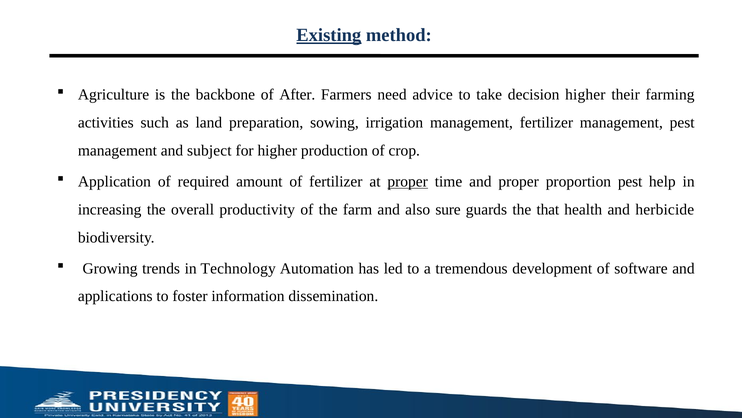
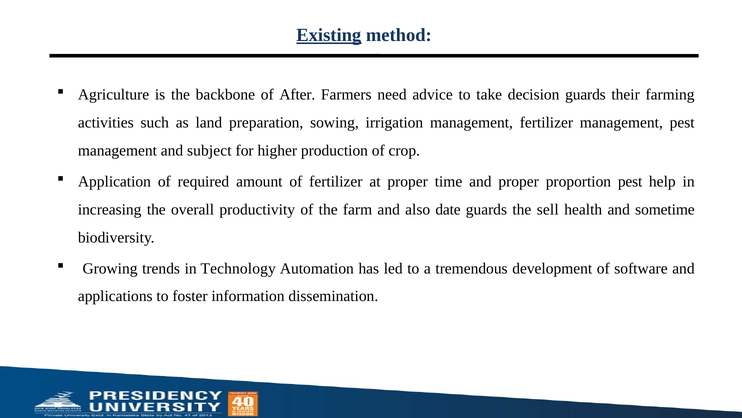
decision higher: higher -> guards
proper at (408, 181) underline: present -> none
sure: sure -> date
that: that -> sell
herbicide: herbicide -> sometime
